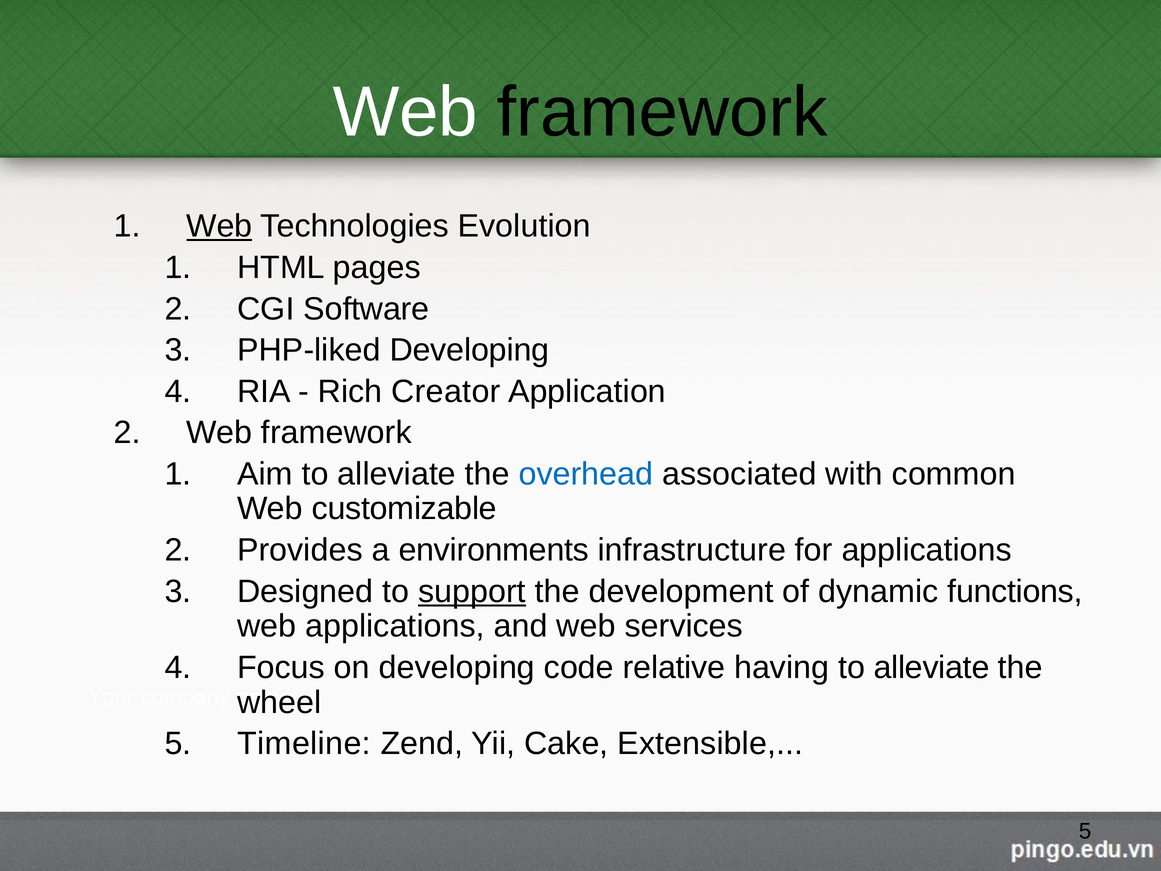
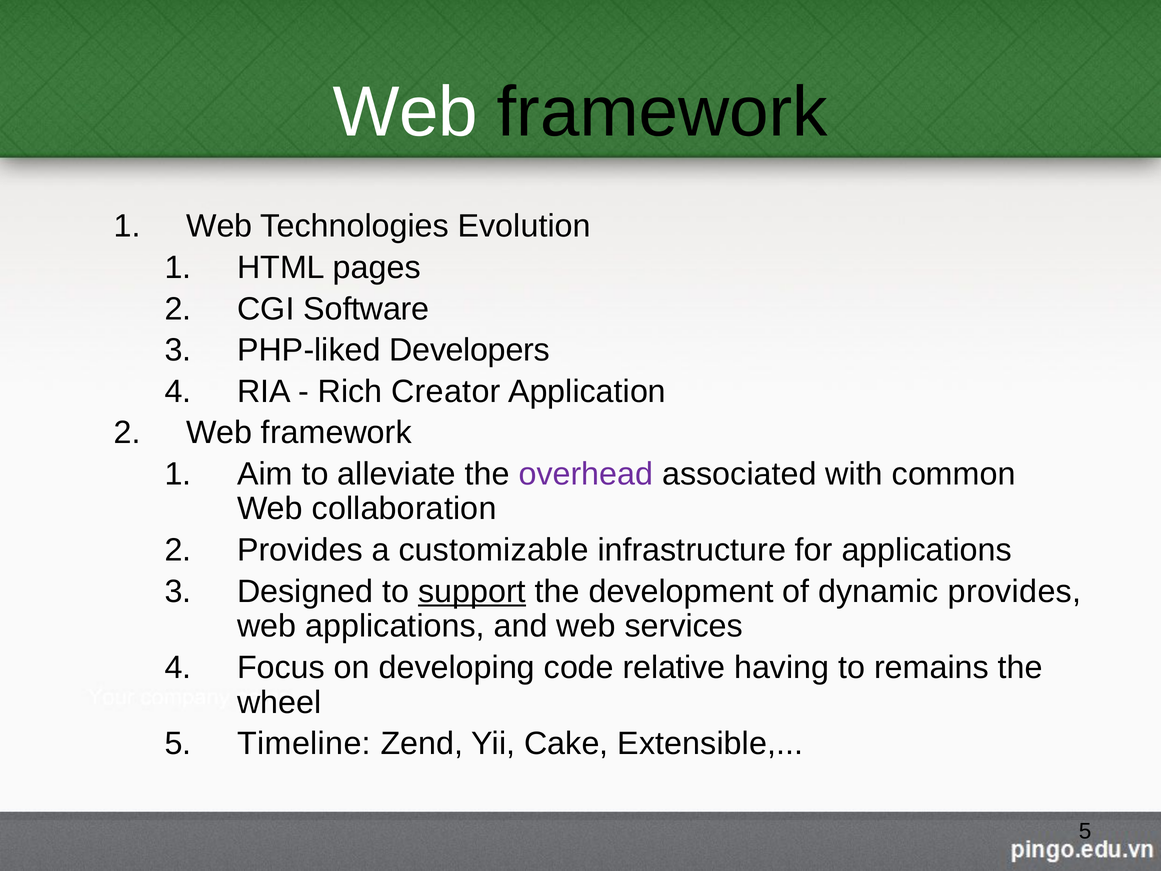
Web at (219, 226) underline: present -> none
PHP-liked Developing: Developing -> Developers
overhead colour: blue -> purple
customizable: customizable -> collaboration
environments: environments -> customizable
dynamic functions: functions -> provides
having to alleviate: alleviate -> remains
